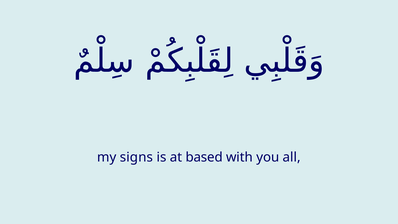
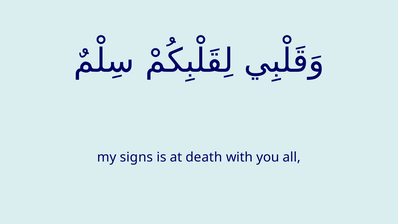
based: based -> death
